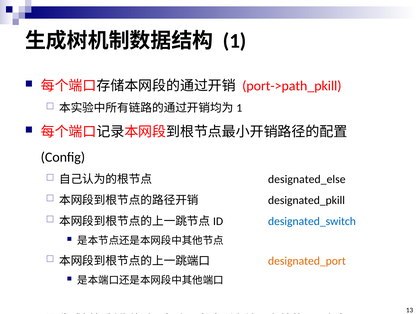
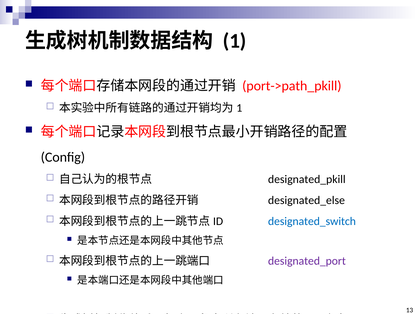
designated_else: designated_else -> designated_pkill
designated_pkill: designated_pkill -> designated_else
designated_port colour: orange -> purple
